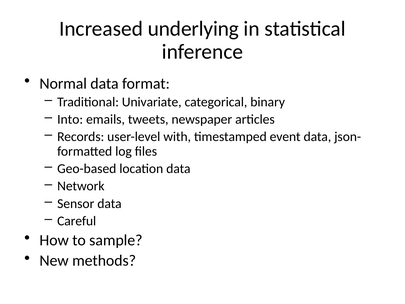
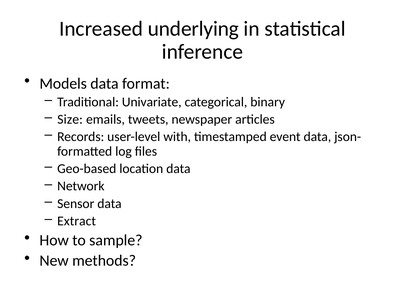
Normal: Normal -> Models
Into: Into -> Size
Careful: Careful -> Extract
